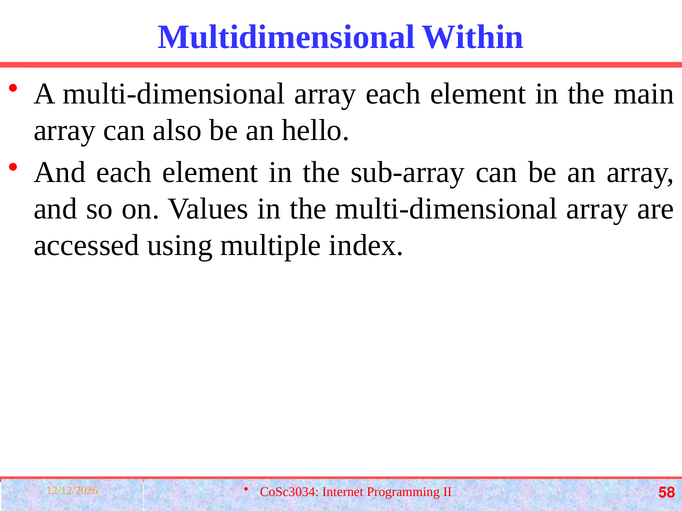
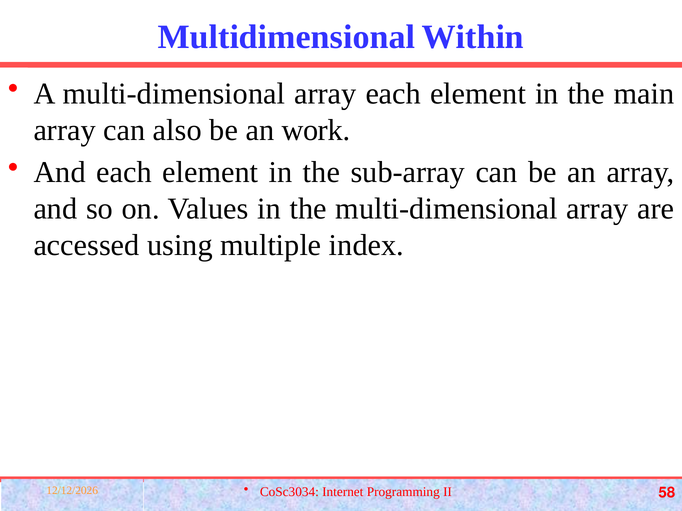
hello: hello -> work
